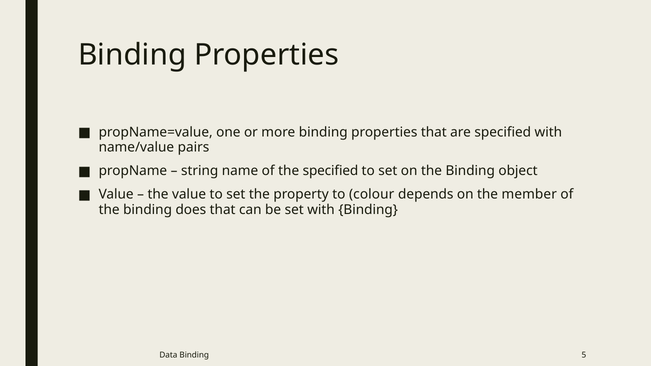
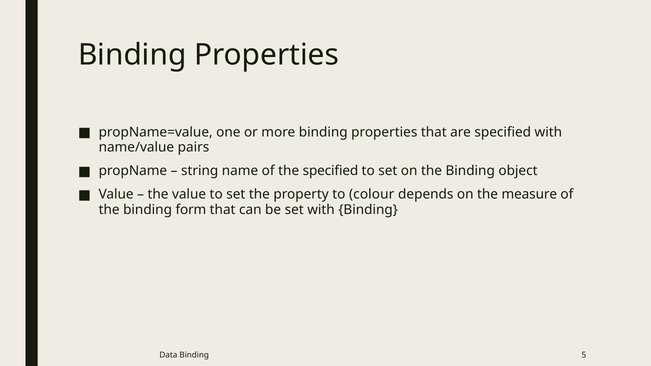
member: member -> measure
does: does -> form
